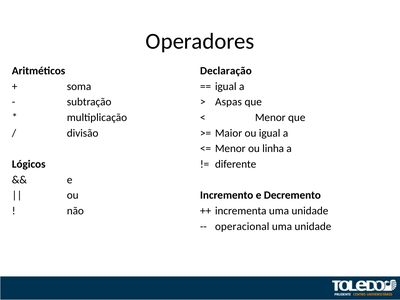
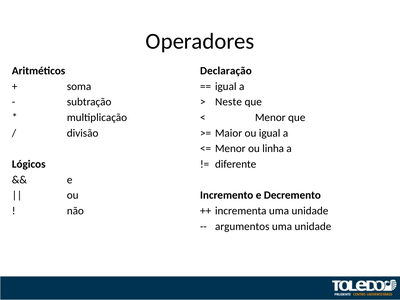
Aspas: Aspas -> Neste
operacional: operacional -> argumentos
